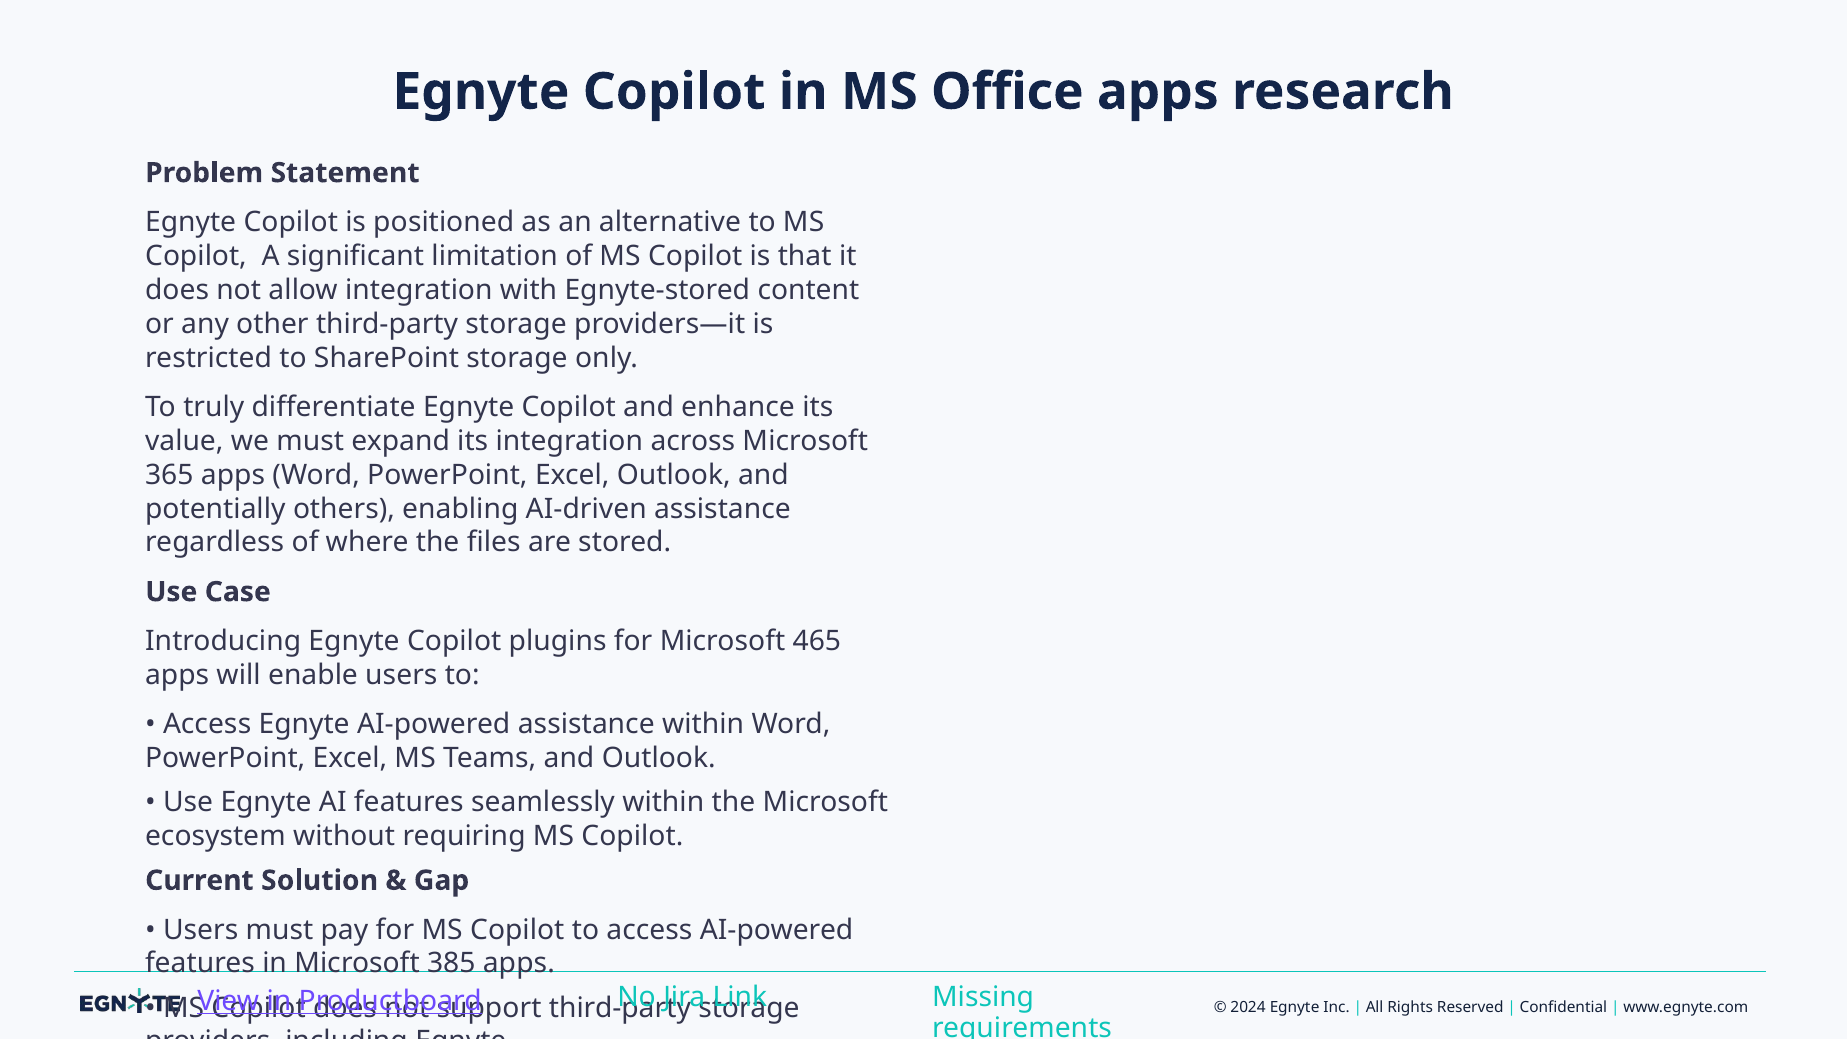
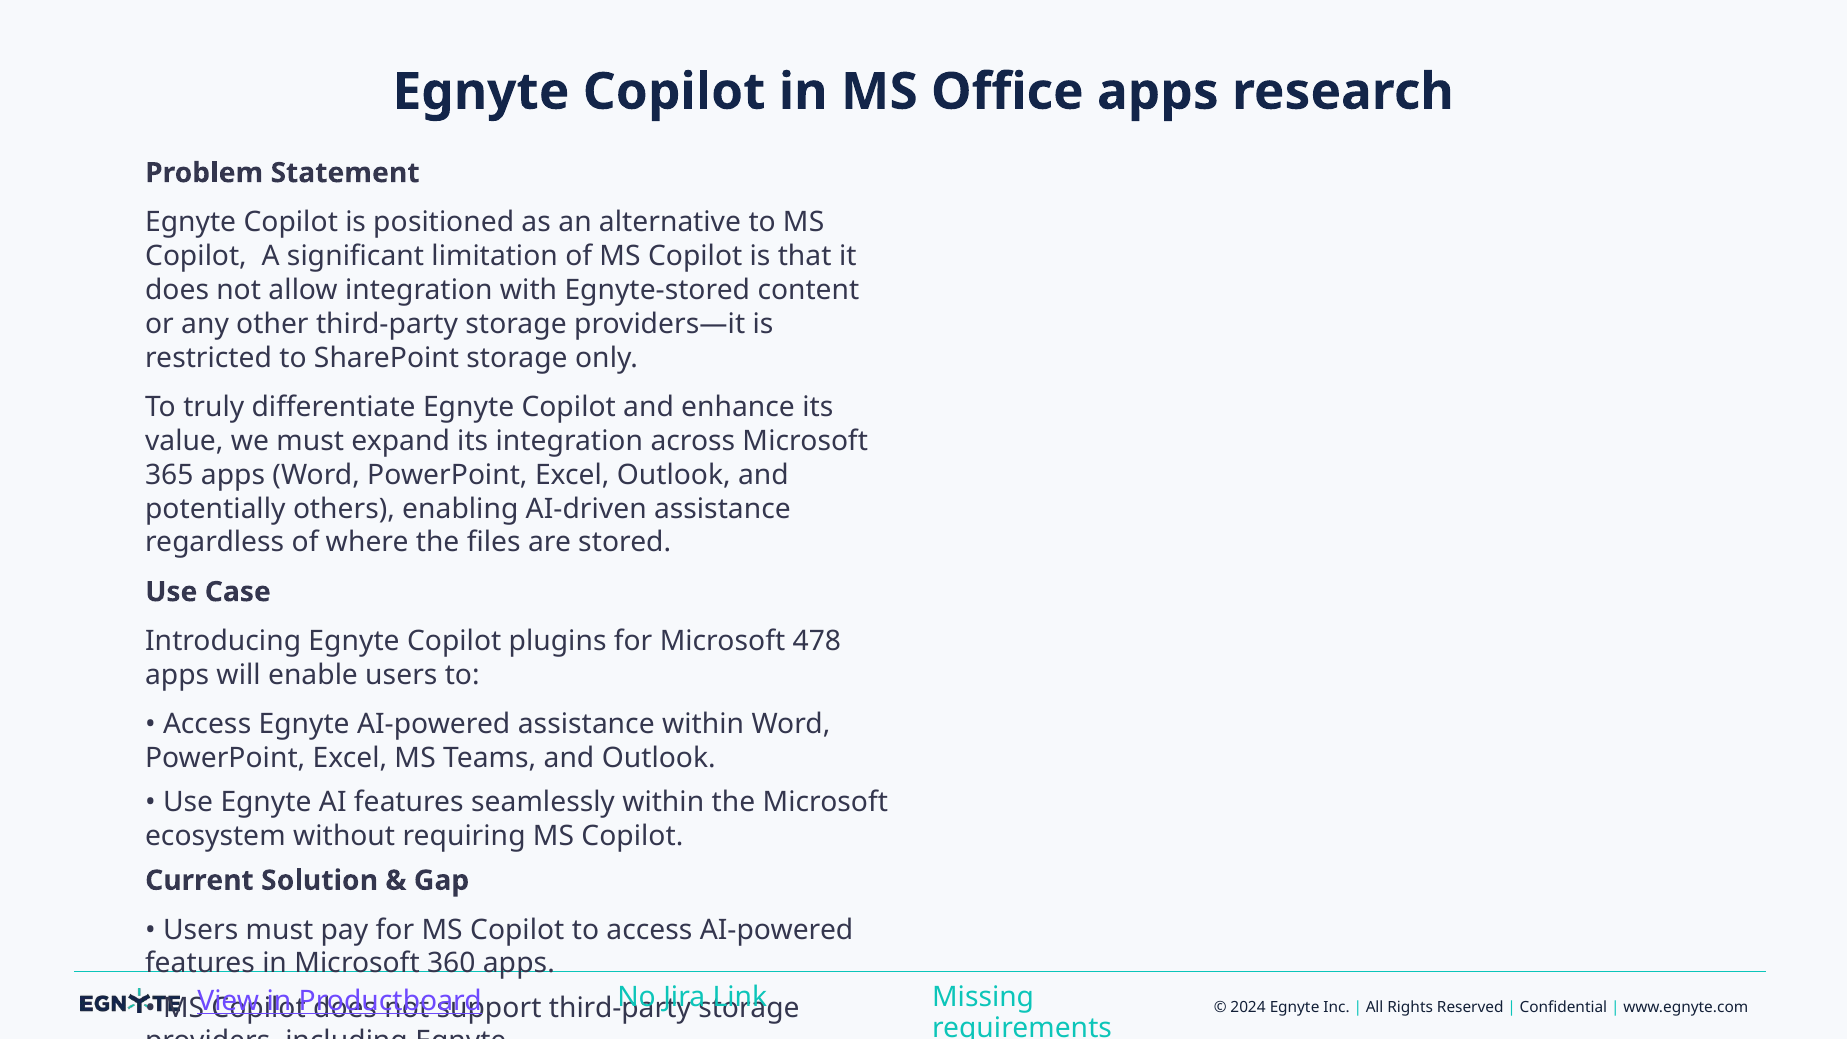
465: 465 -> 478
385: 385 -> 360
